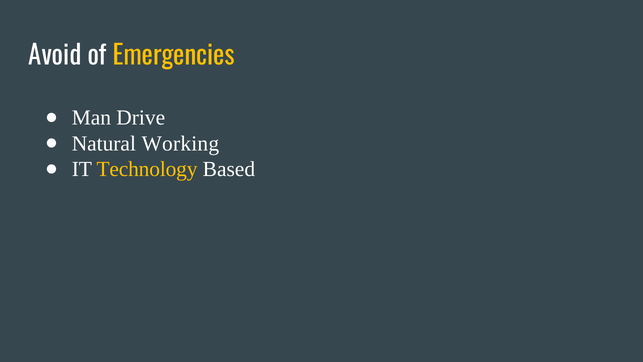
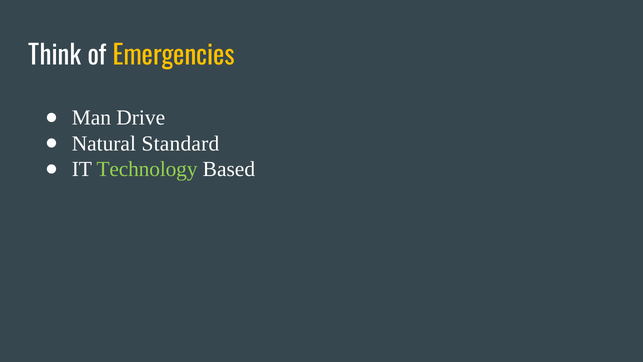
Avoid: Avoid -> Think
Working: Working -> Standard
Technology colour: yellow -> light green
